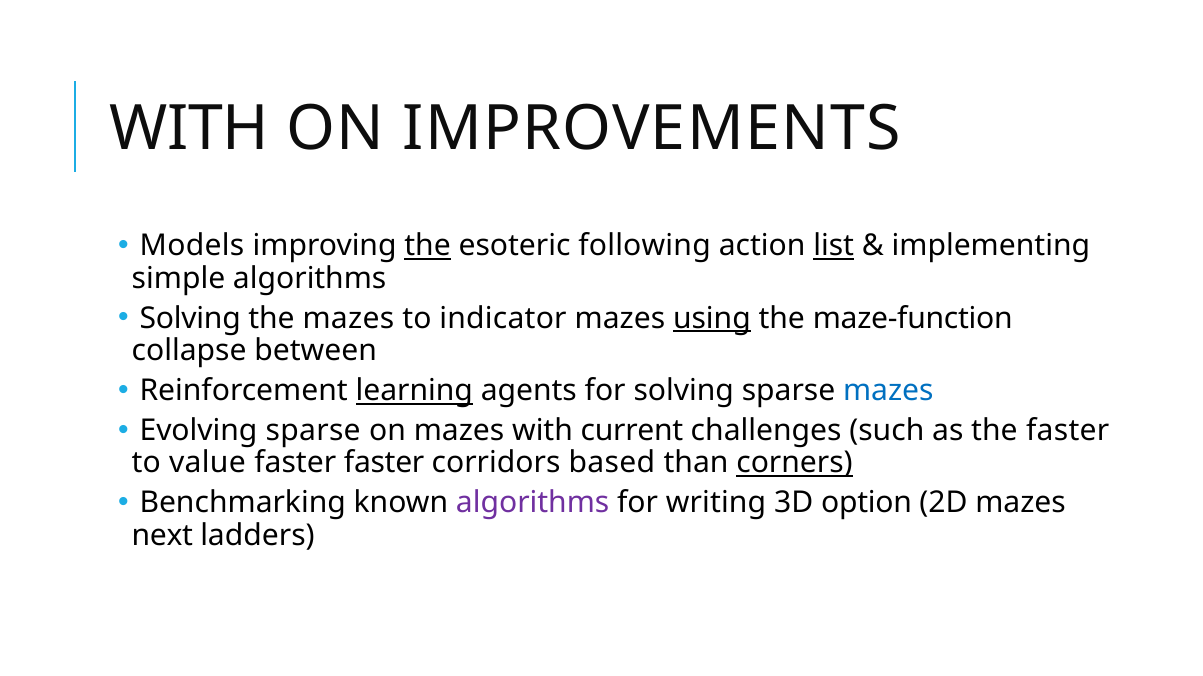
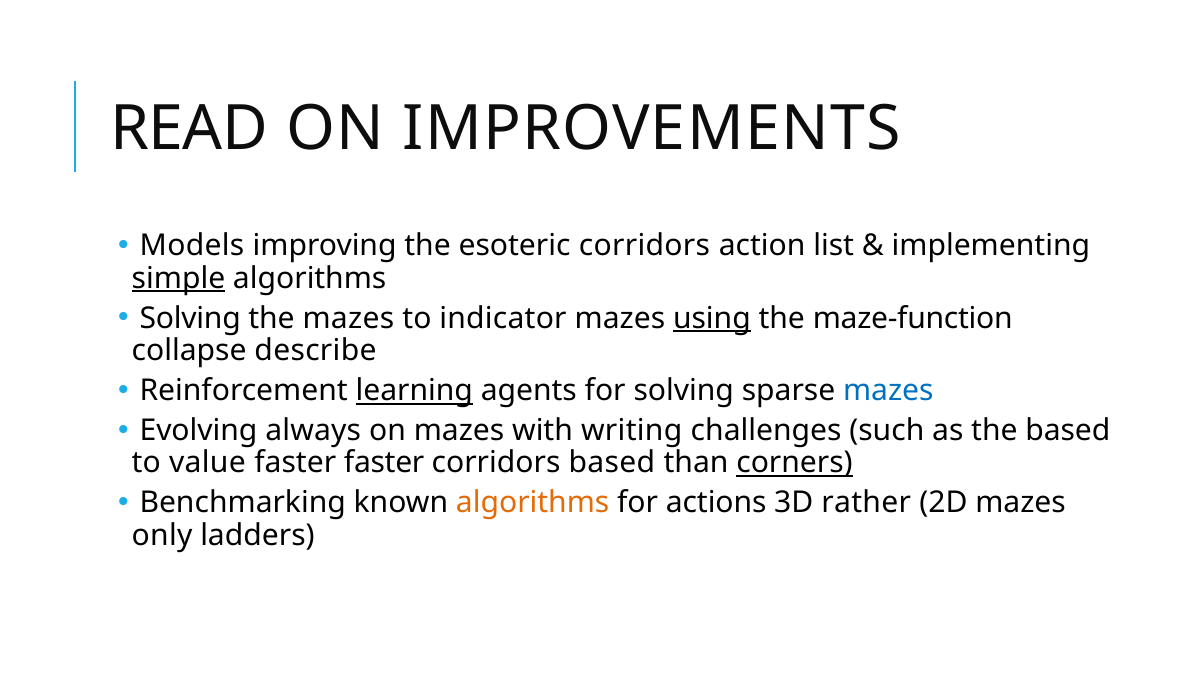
WITH at (189, 129): WITH -> READ
the at (428, 246) underline: present -> none
esoteric following: following -> corridors
list underline: present -> none
simple underline: none -> present
between: between -> describe
Evolving sparse: sparse -> always
current: current -> writing
the faster: faster -> based
algorithms at (533, 504) colour: purple -> orange
writing: writing -> actions
option: option -> rather
next: next -> only
